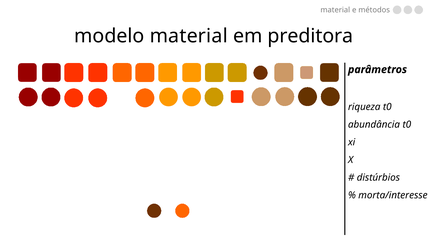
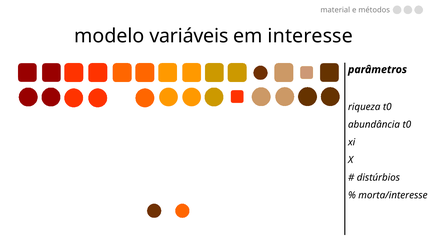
modelo material: material -> variáveis
preditora: preditora -> interesse
